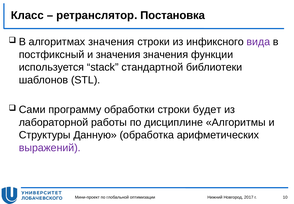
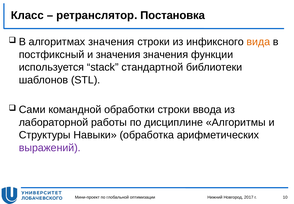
вида colour: purple -> orange
программу: программу -> командной
будет: будет -> ввода
Данную: Данную -> Навыки
